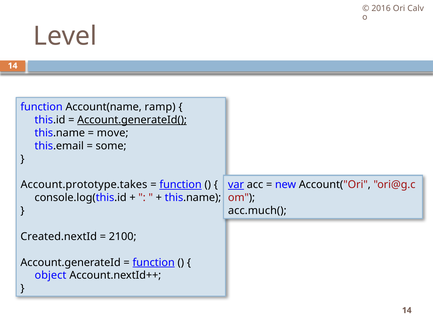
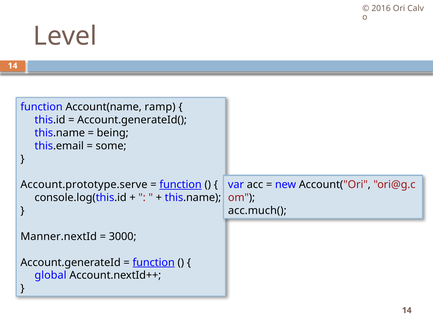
Account.generateId( underline: present -> none
move: move -> being
Account.prototype.takes: Account.prototype.takes -> Account.prototype.serve
var underline: present -> none
Created.nextId: Created.nextId -> Manner.nextId
2100: 2100 -> 3000
object: object -> global
